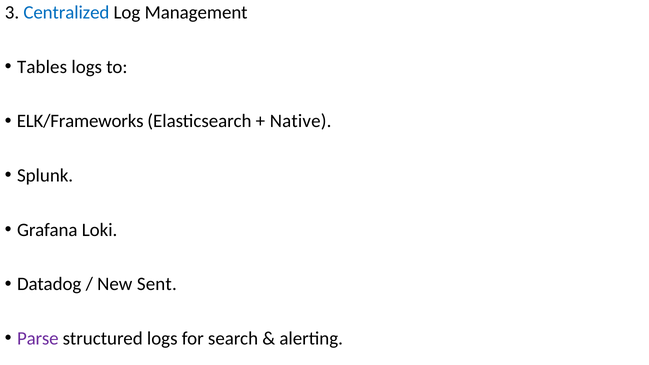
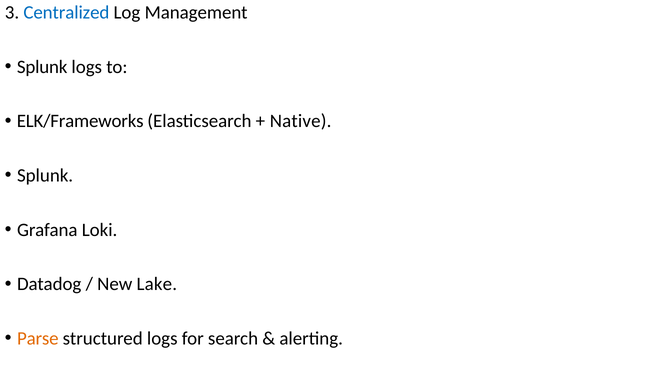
Tables at (42, 67): Tables -> Splunk
Sent: Sent -> Lake
Parse colour: purple -> orange
